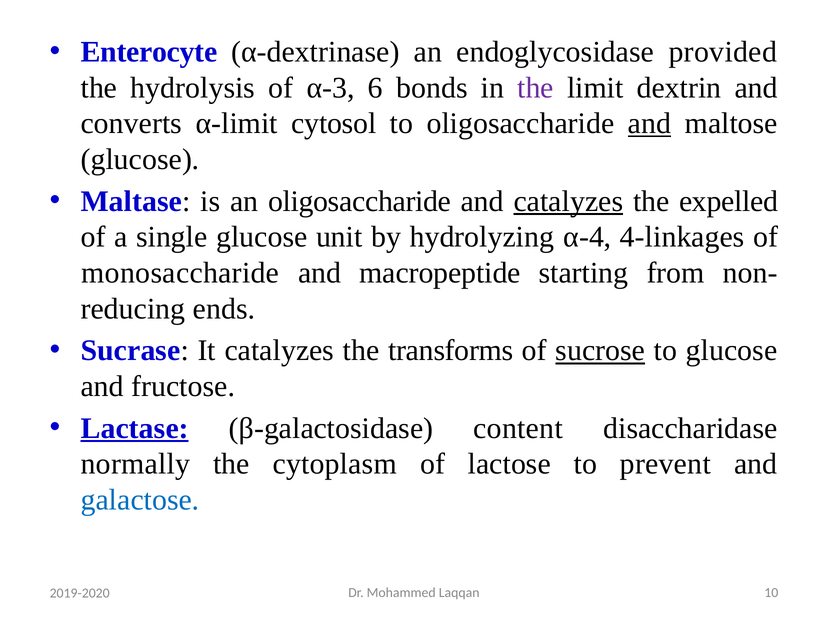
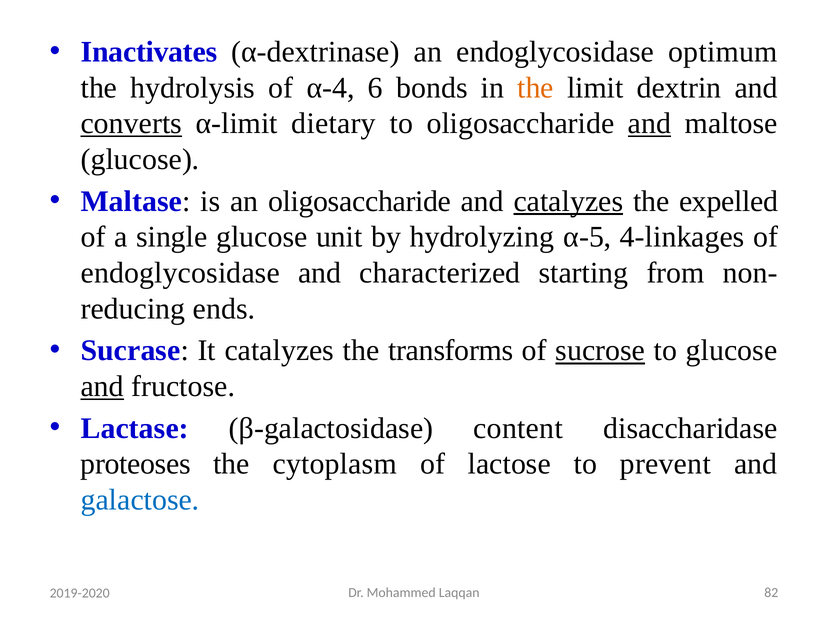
Enterocyte: Enterocyte -> Inactivates
provided: provided -> optimum
α-3: α-3 -> α-4
the at (535, 88) colour: purple -> orange
converts underline: none -> present
cytosol: cytosol -> dietary
α-4: α-4 -> α-5
monosaccharide at (180, 273): monosaccharide -> endoglycosidase
macropeptide: macropeptide -> characterized
and at (102, 386) underline: none -> present
Lactase underline: present -> none
normally: normally -> proteoses
10: 10 -> 82
